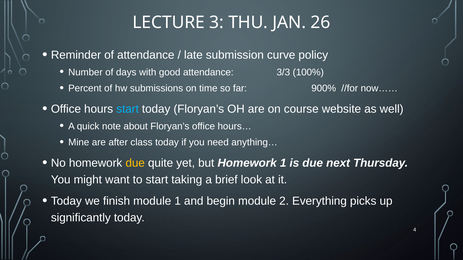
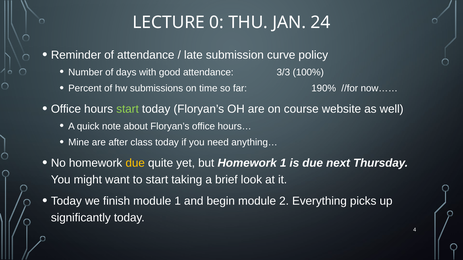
3: 3 -> 0
26: 26 -> 24
900%: 900% -> 190%
start at (128, 109) colour: light blue -> light green
